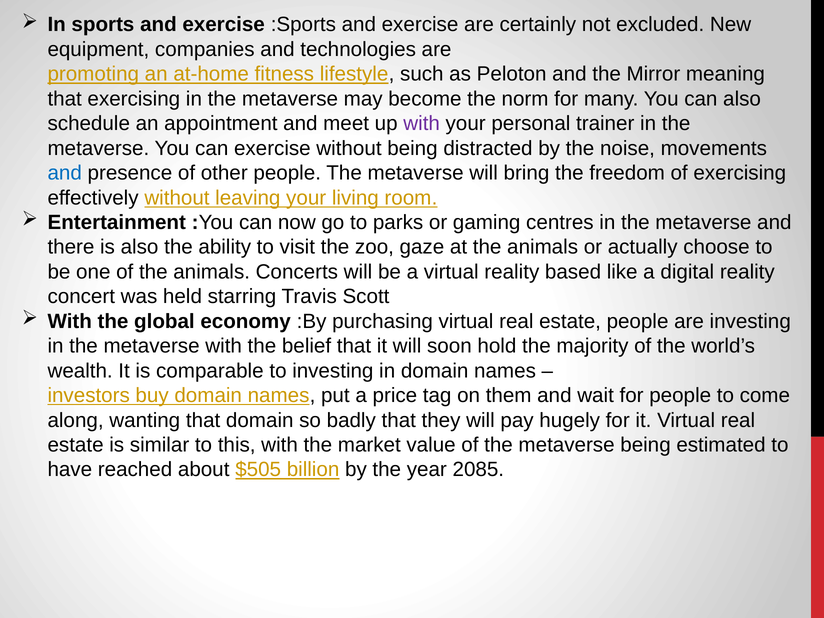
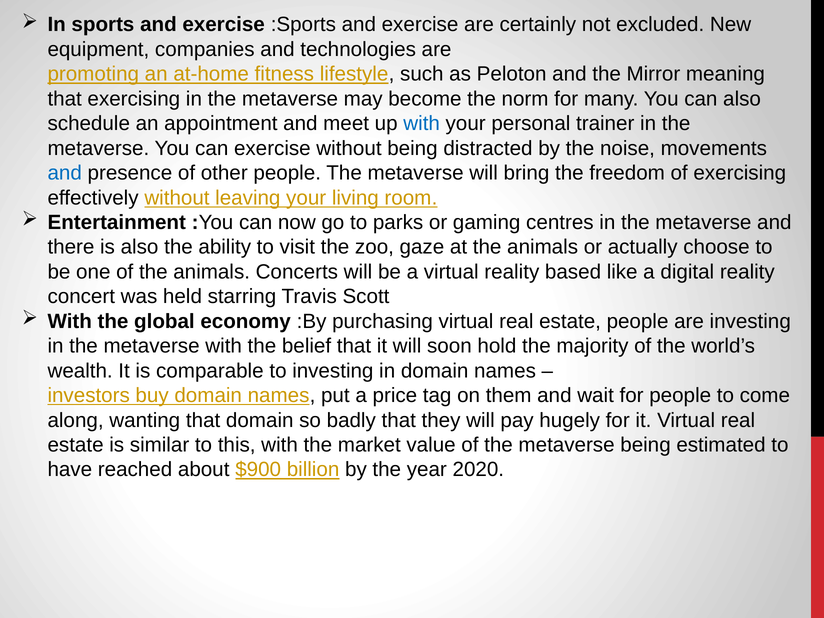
with at (422, 124) colour: purple -> blue
$505: $505 -> $900
2085: 2085 -> 2020
